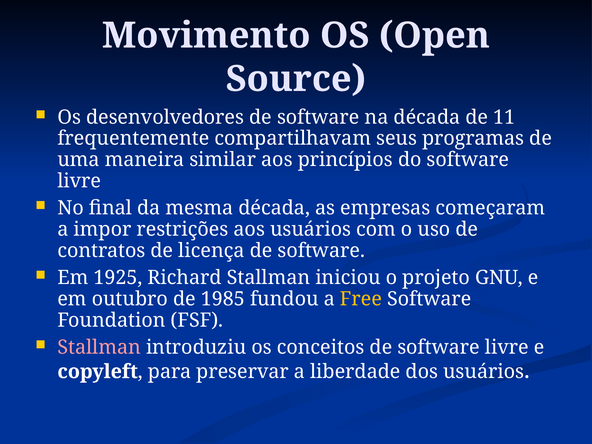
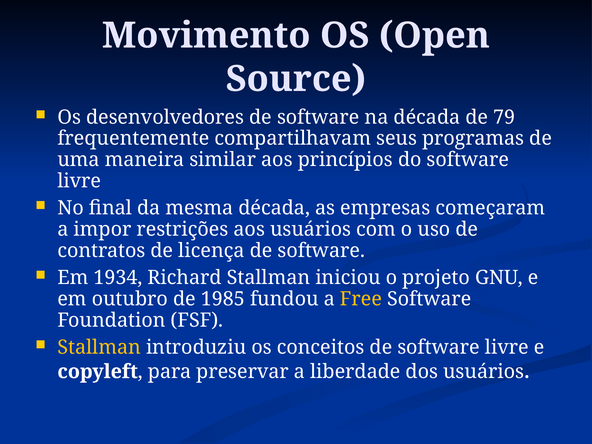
11: 11 -> 79
1925: 1925 -> 1934
Stallman at (99, 347) colour: pink -> yellow
